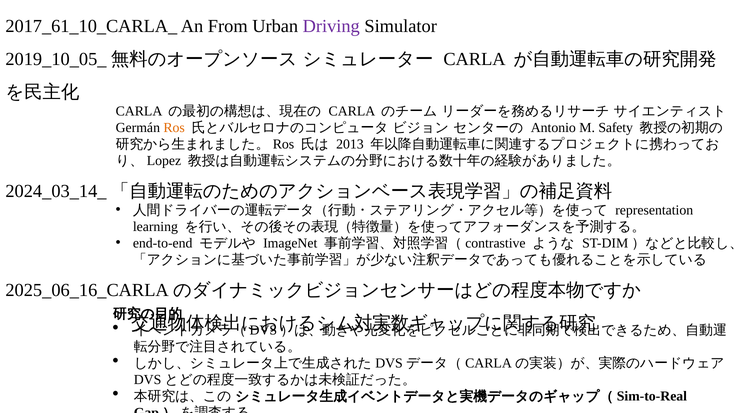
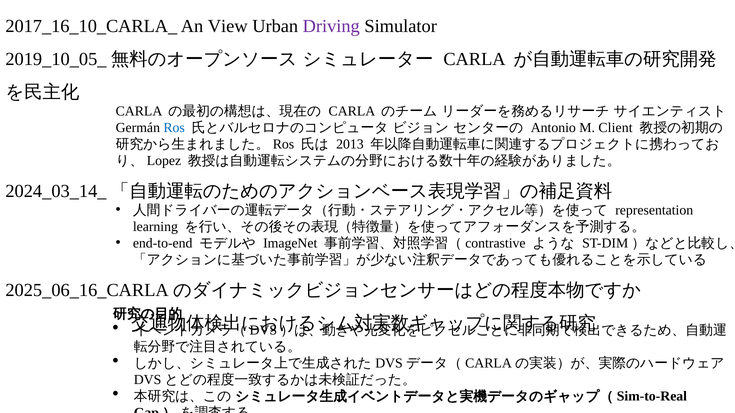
2017_61_10_CARLA_: 2017_61_10_CARLA_ -> 2017_16_10_CARLA_
From: From -> View
Ros colour: orange -> blue
Safety: Safety -> Client
